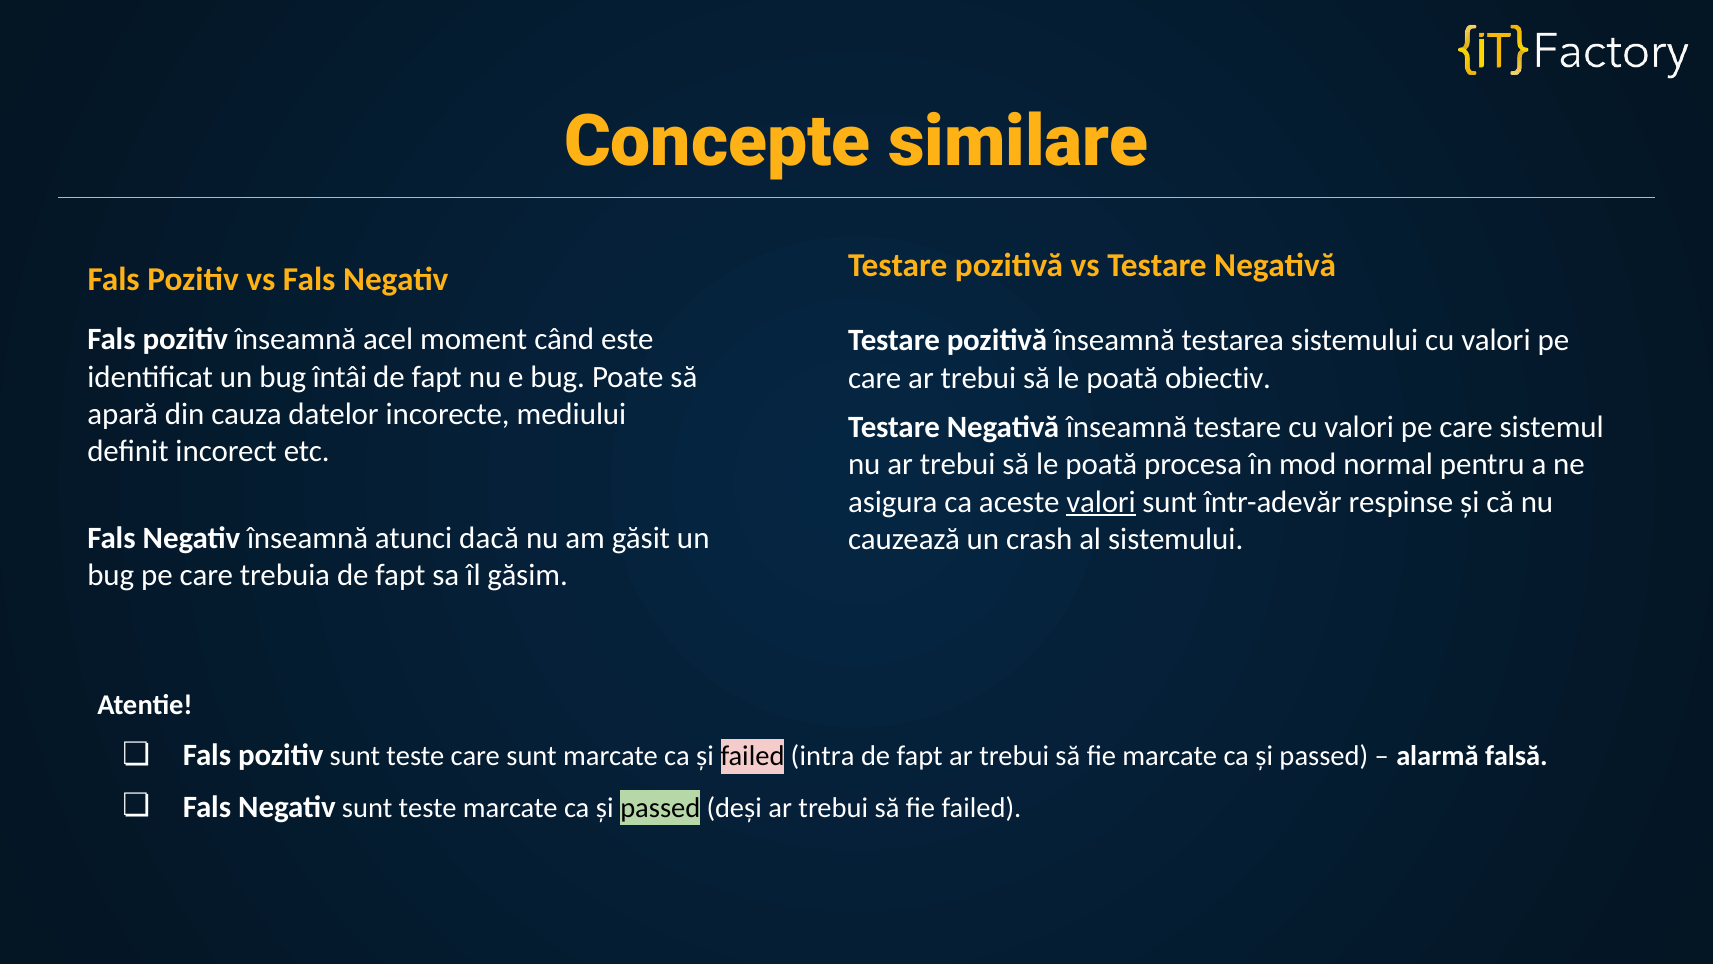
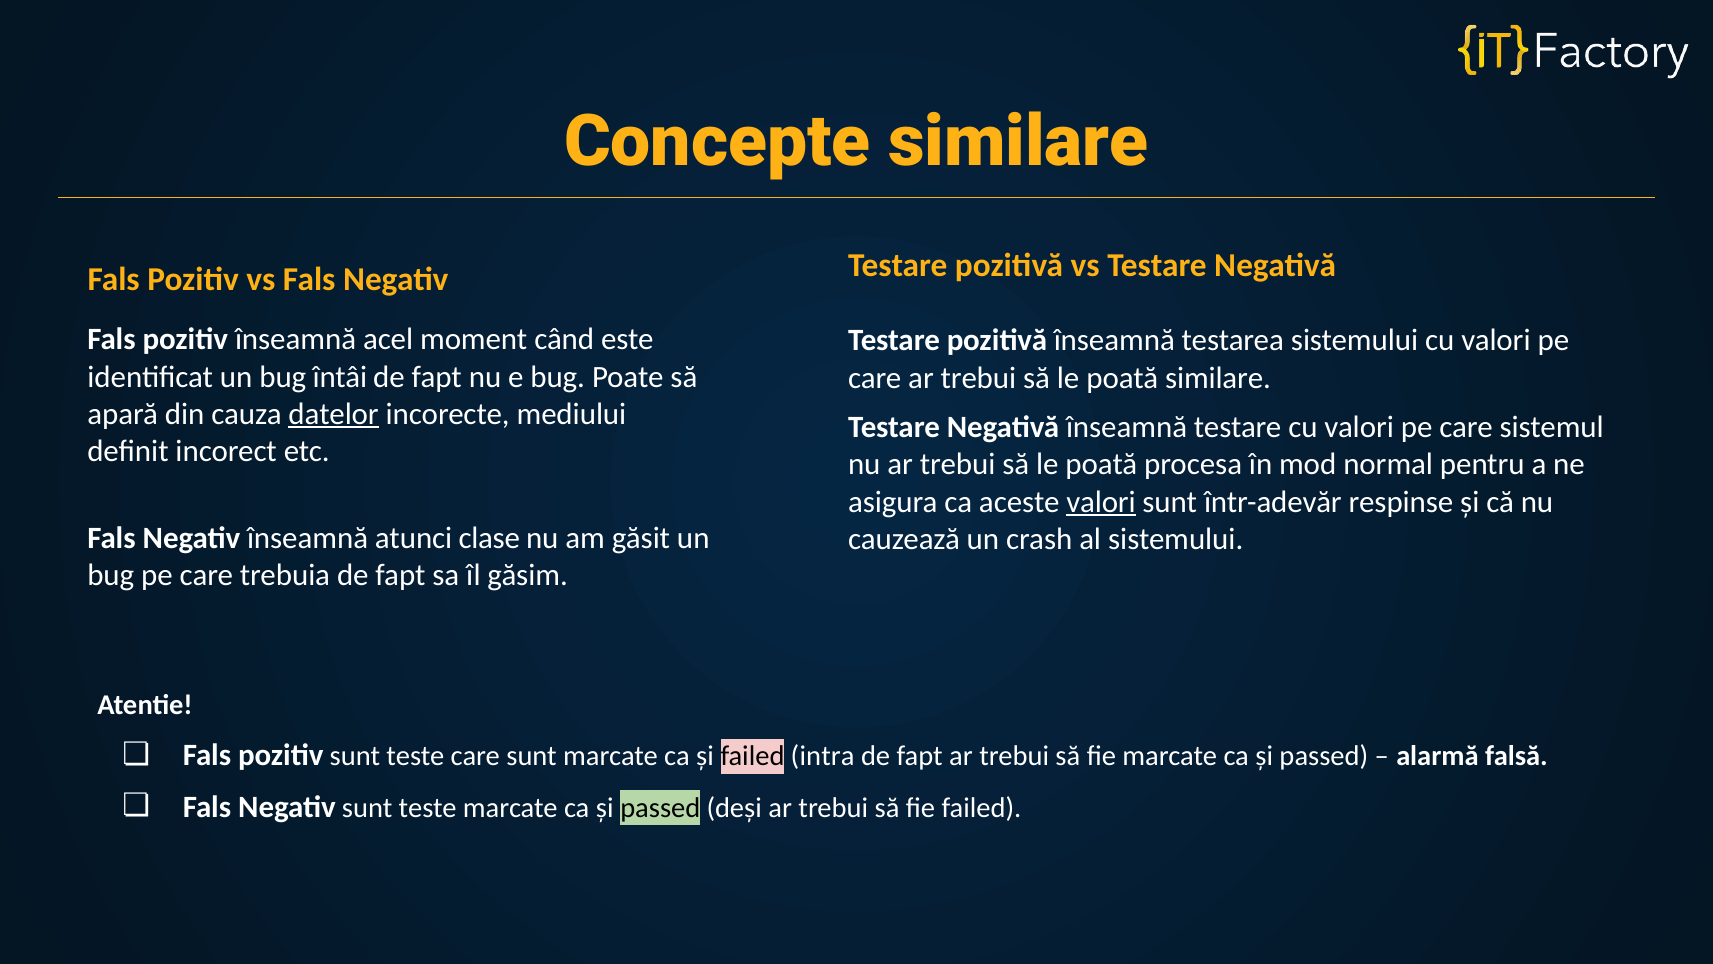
poată obiectiv: obiectiv -> similare
datelor underline: none -> present
dacă: dacă -> clase
